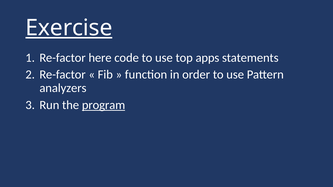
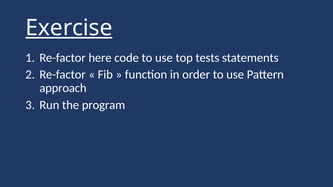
apps: apps -> tests
analyzers: analyzers -> approach
program underline: present -> none
